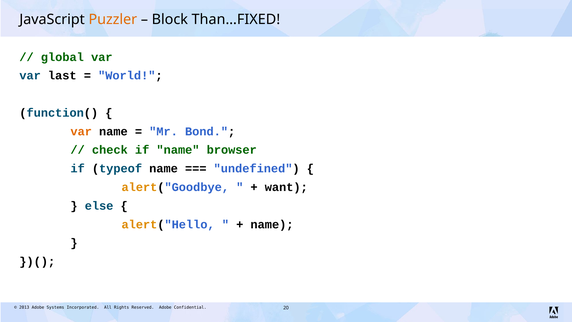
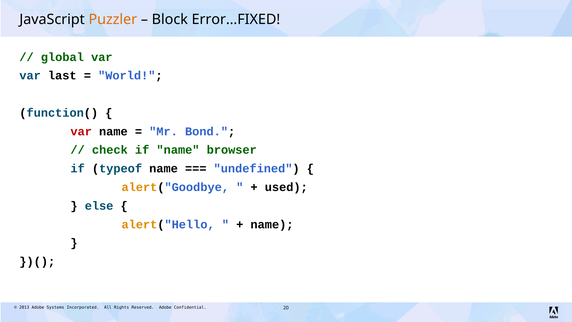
Than…FIXED: Than…FIXED -> Error…FIXED
var at (81, 131) colour: orange -> red
want: want -> used
